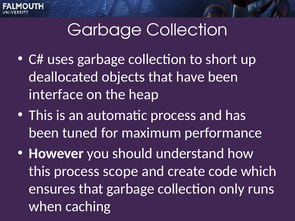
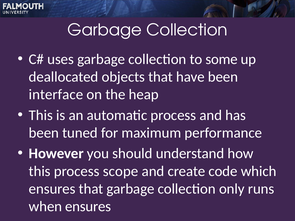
short: short -> some
when caching: caching -> ensures
